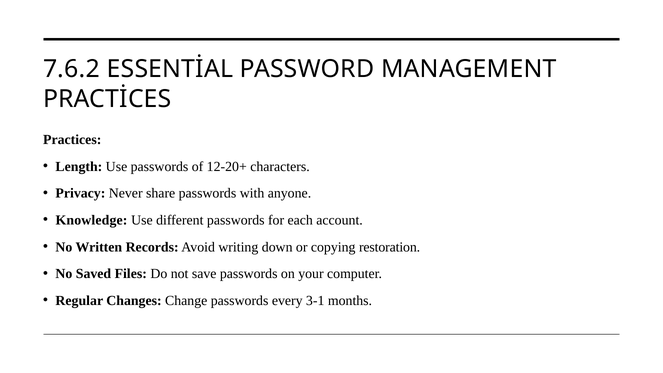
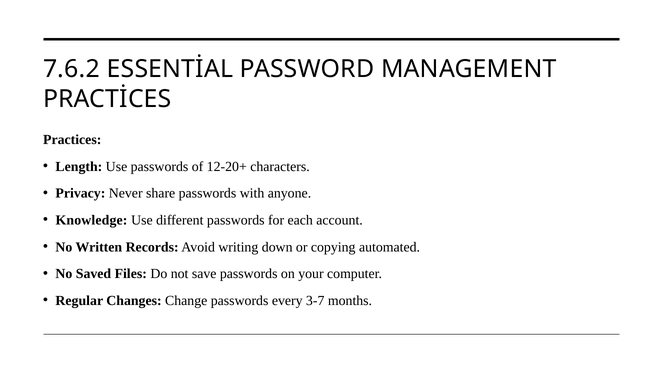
restoration: restoration -> automated
3-1: 3-1 -> 3-7
